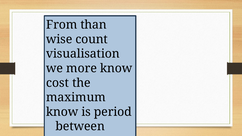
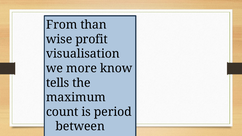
count: count -> profit
cost: cost -> tells
know at (62, 112): know -> count
